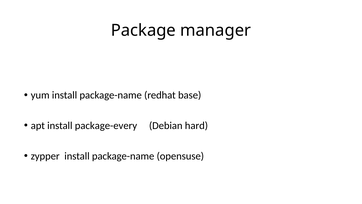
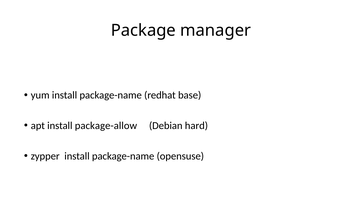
package-every: package-every -> package-allow
